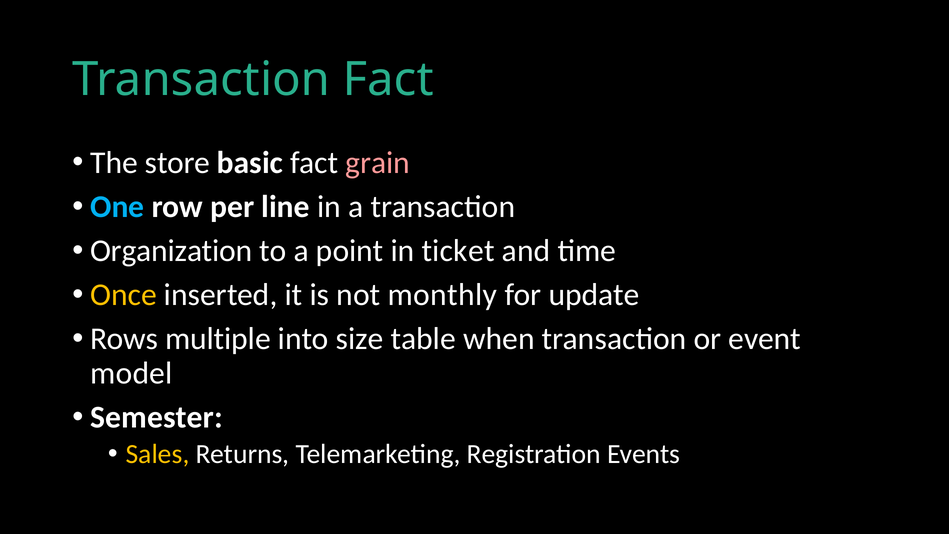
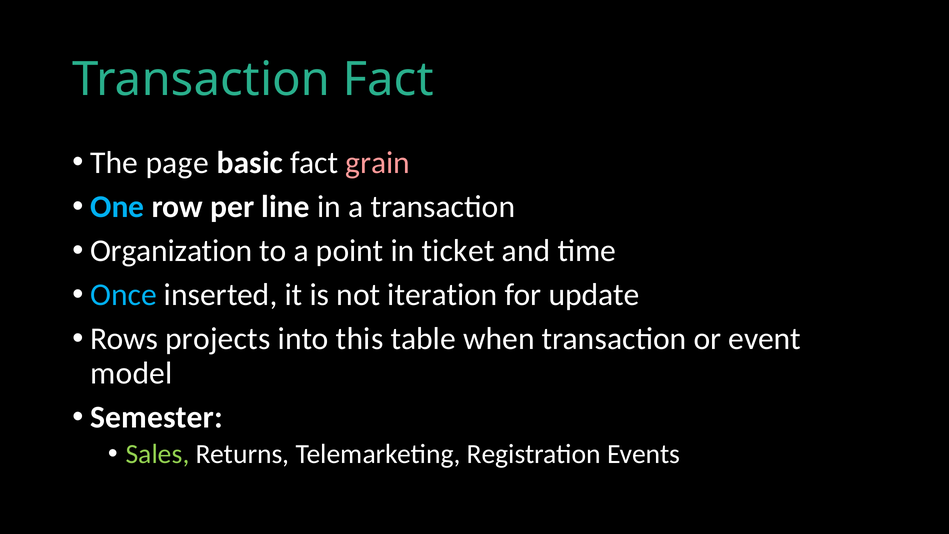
store: store -> page
Once colour: yellow -> light blue
monthly: monthly -> iteration
multiple: multiple -> projects
size: size -> this
Sales colour: yellow -> light green
